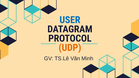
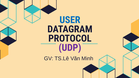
UDP colour: orange -> purple
